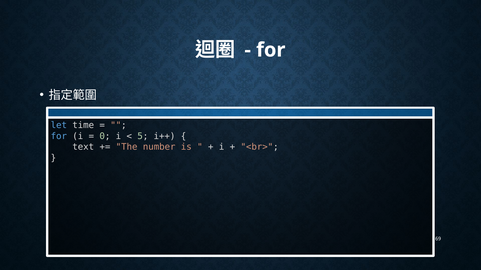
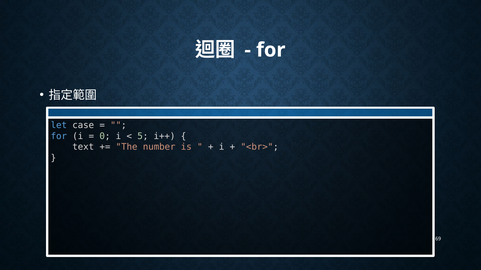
time: time -> case
